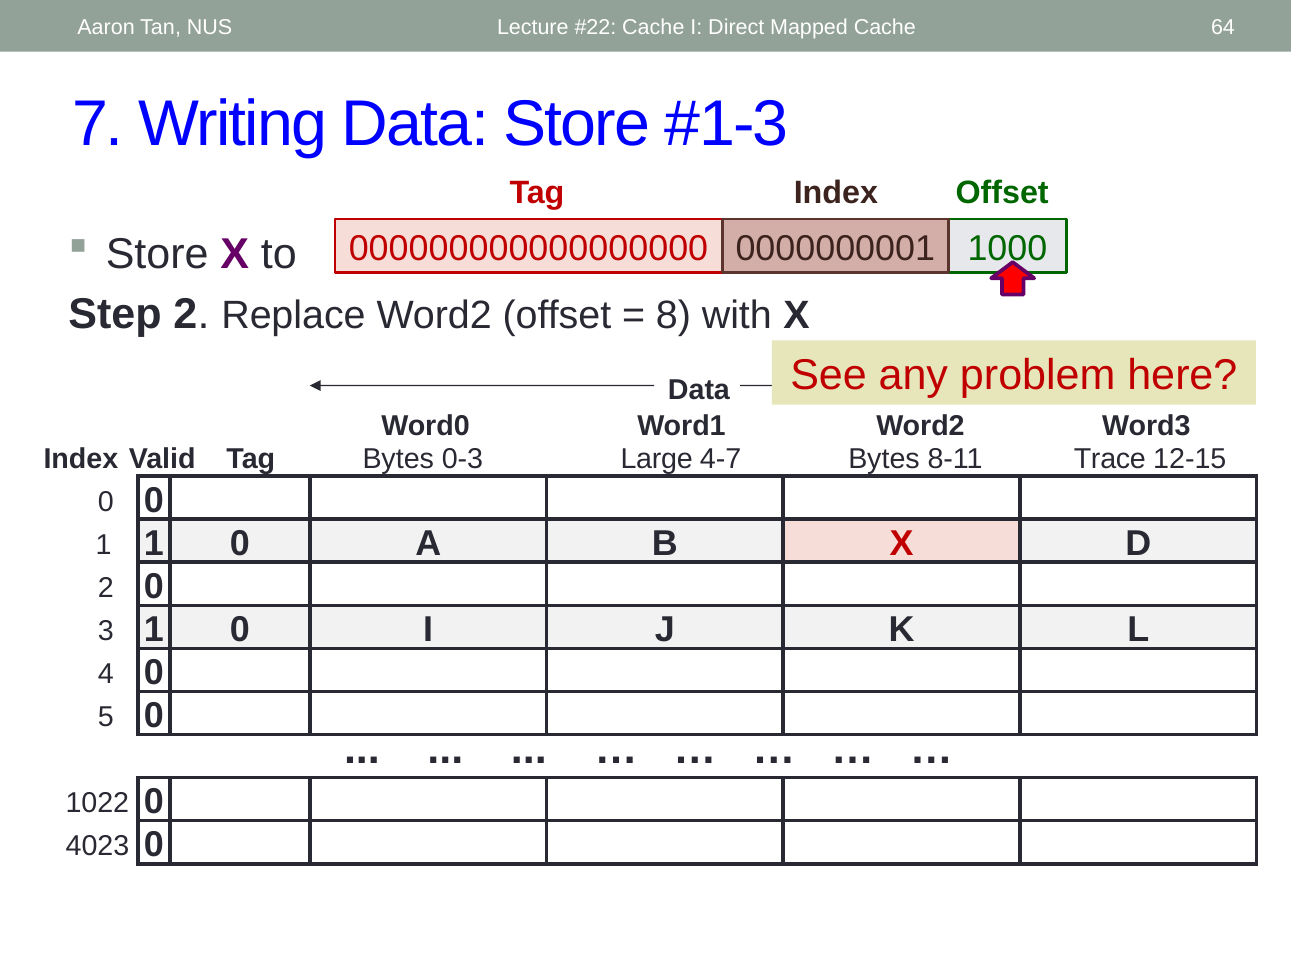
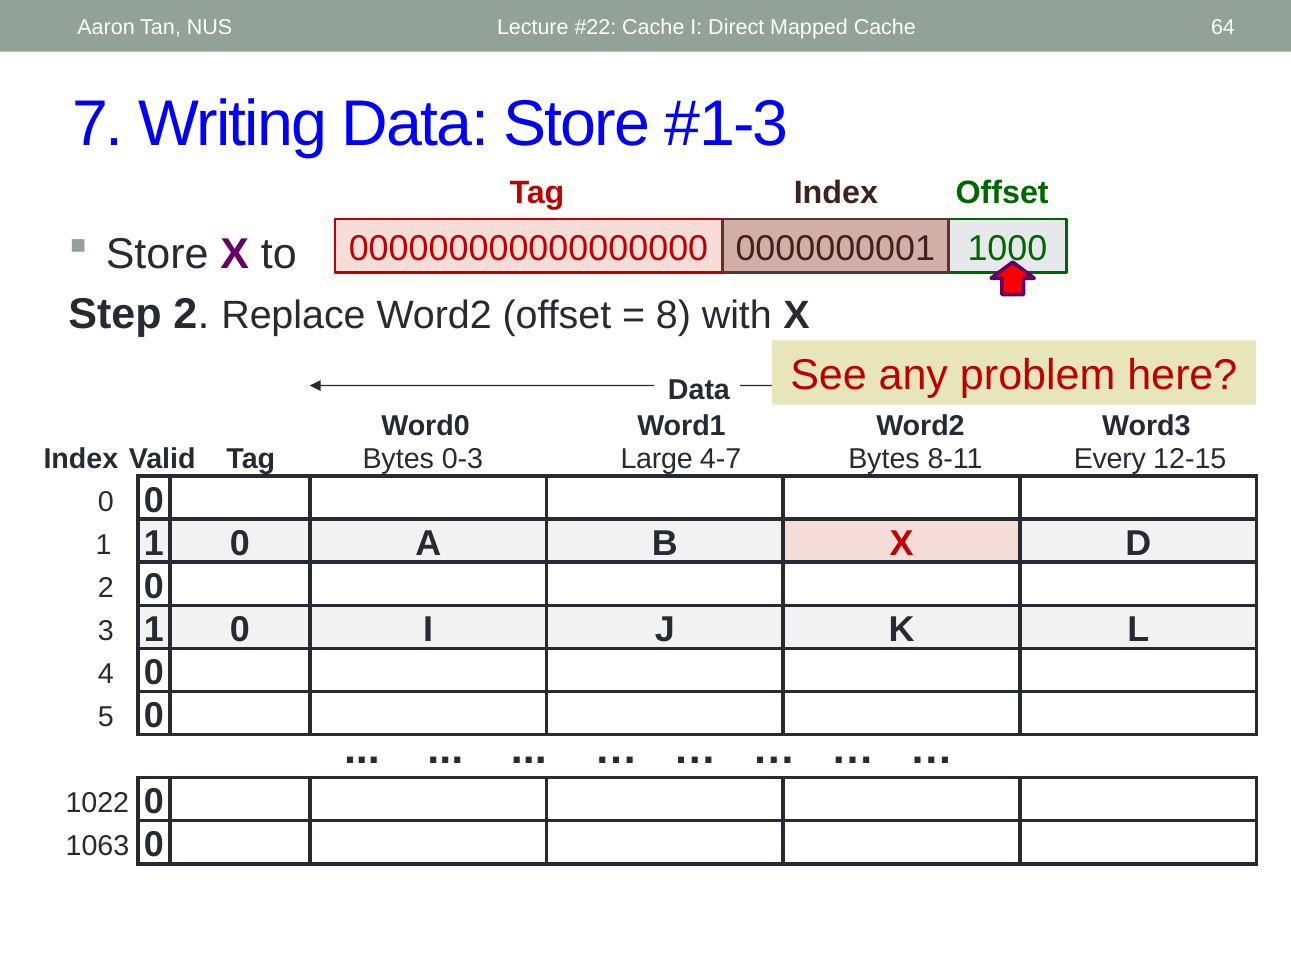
Trace: Trace -> Every
4023: 4023 -> 1063
